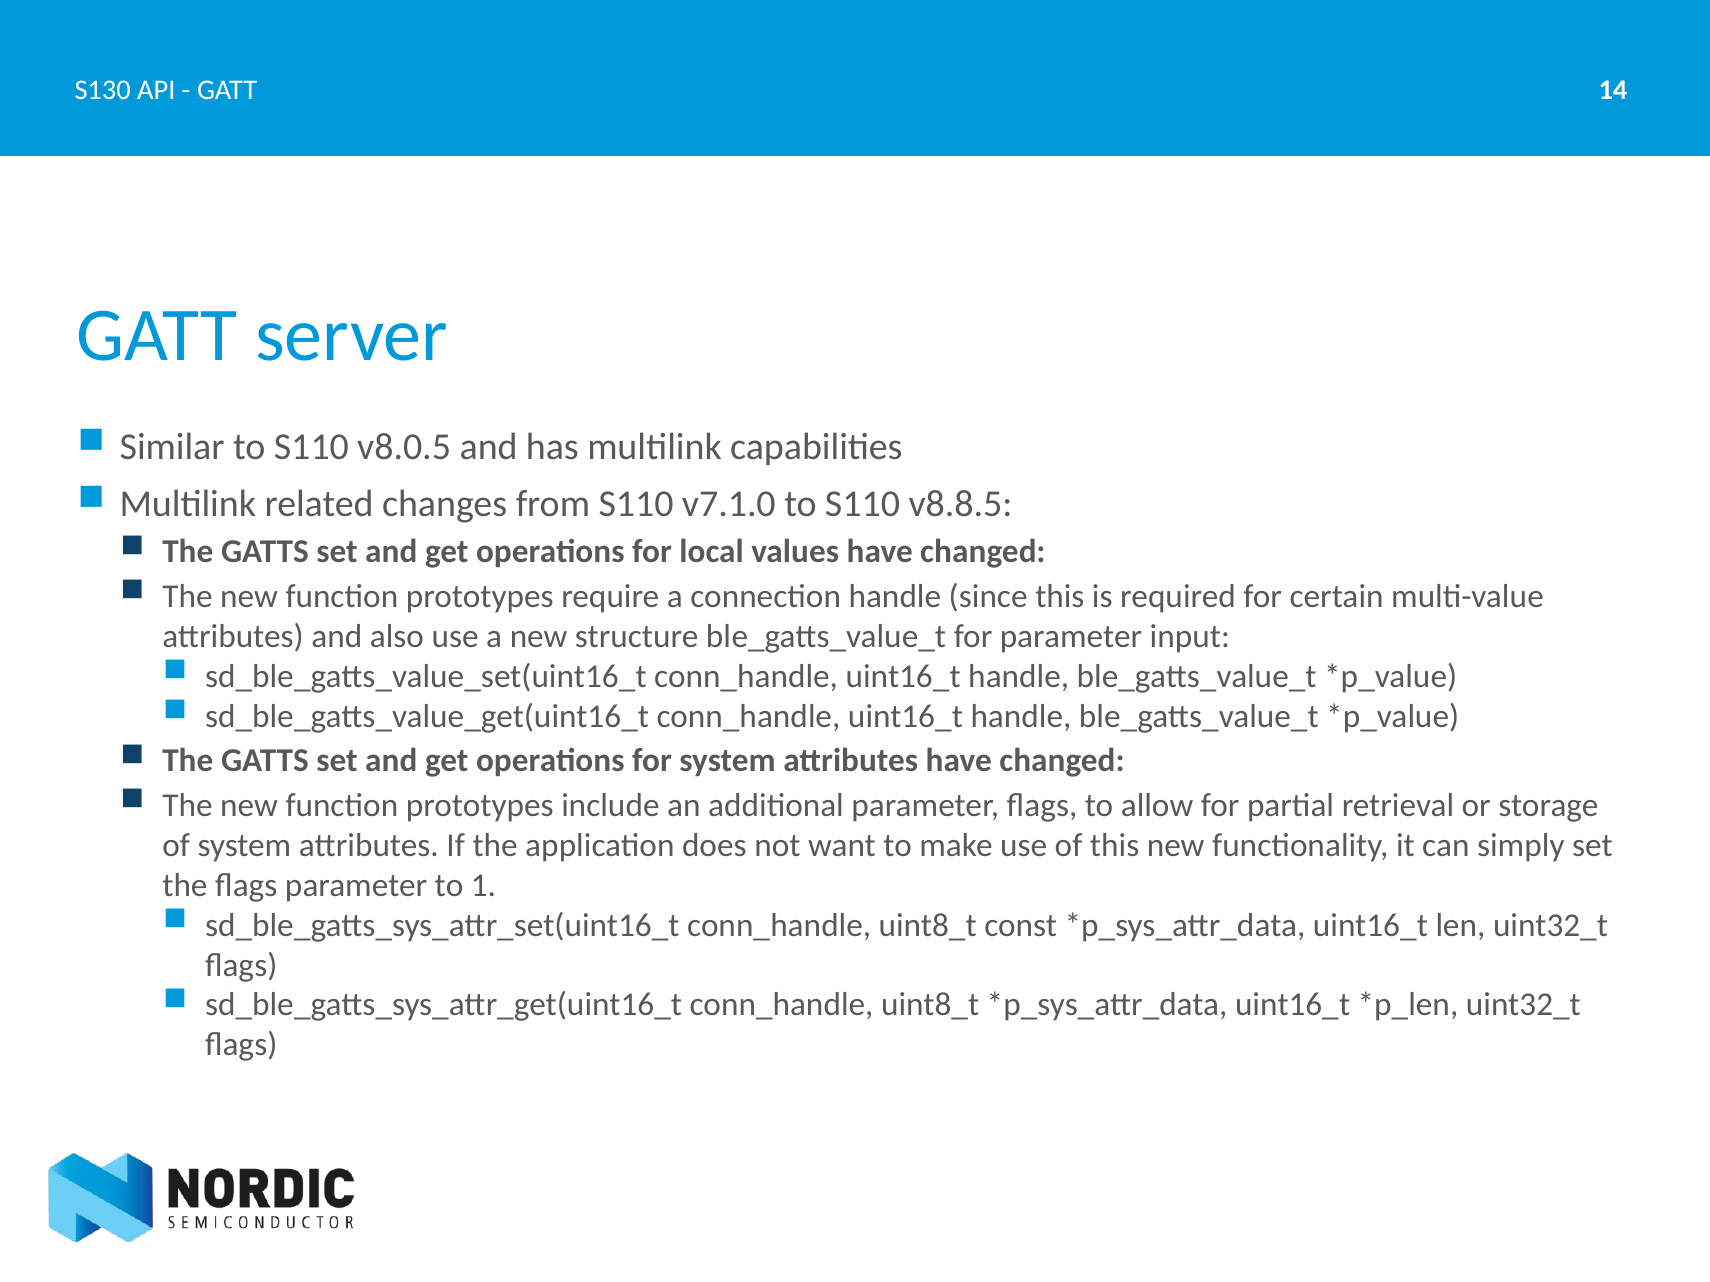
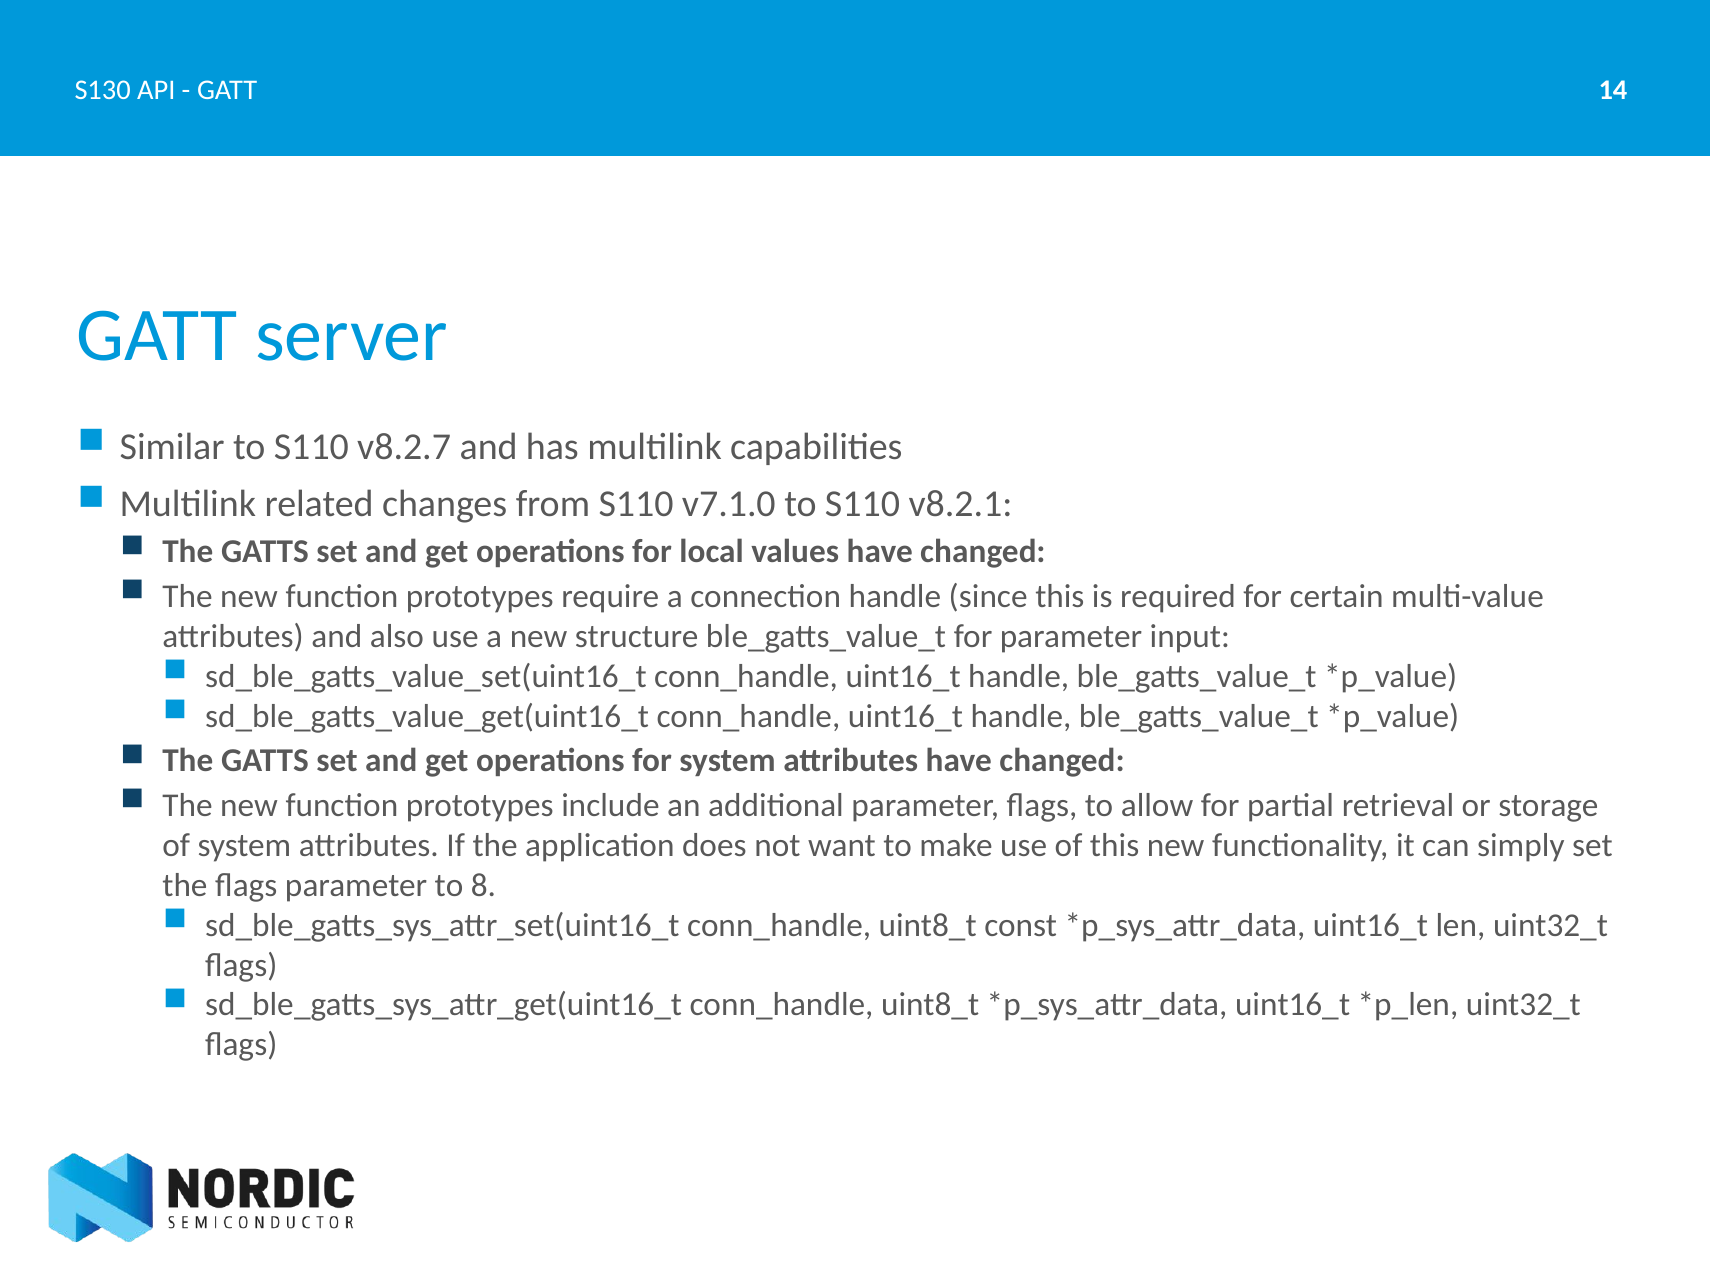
v8.0.5: v8.0.5 -> v8.2.7
v8.8.5: v8.8.5 -> v8.2.1
1: 1 -> 8
